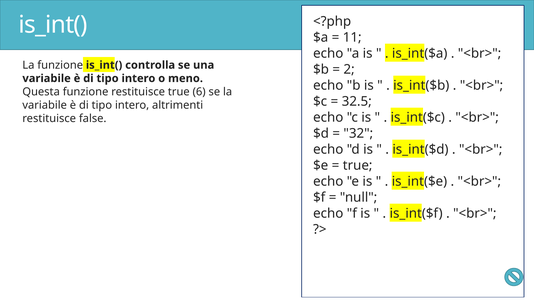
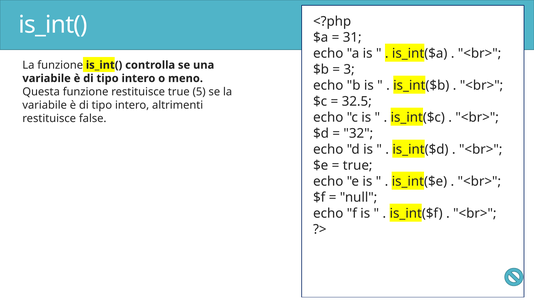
11: 11 -> 31
2: 2 -> 3
6: 6 -> 5
